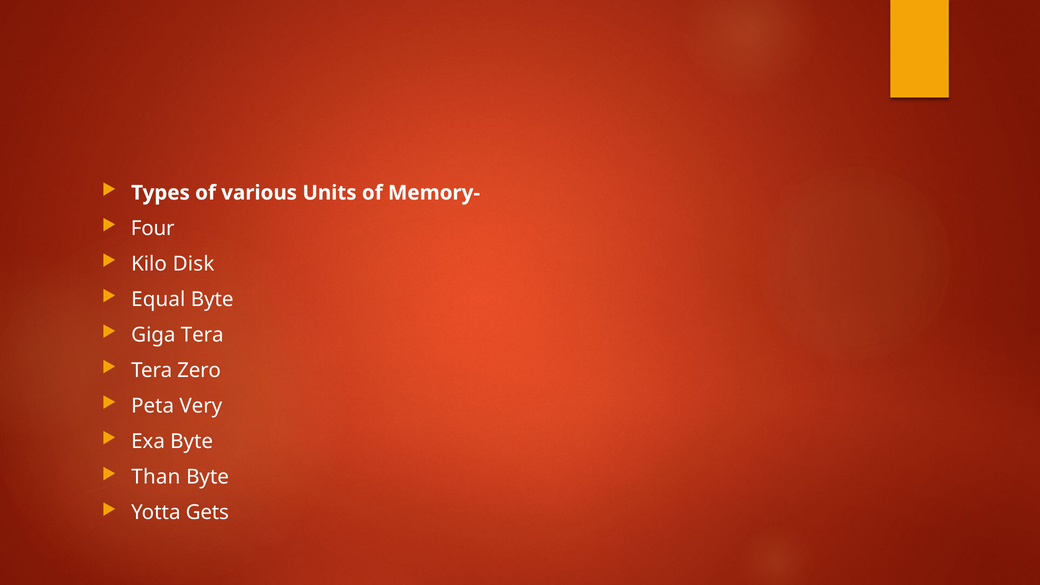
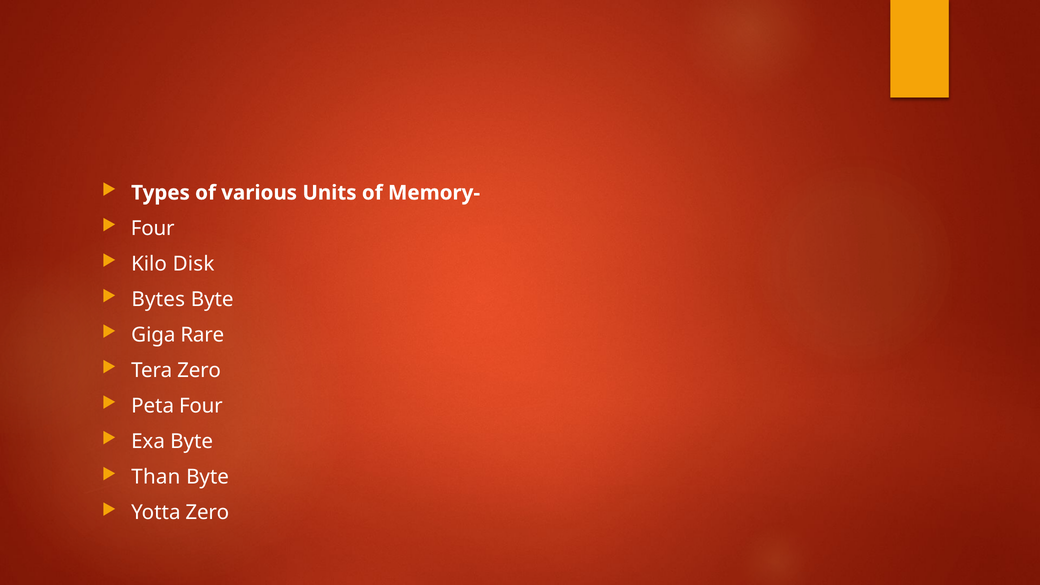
Equal: Equal -> Bytes
Giga Tera: Tera -> Rare
Peta Very: Very -> Four
Yotta Gets: Gets -> Zero
